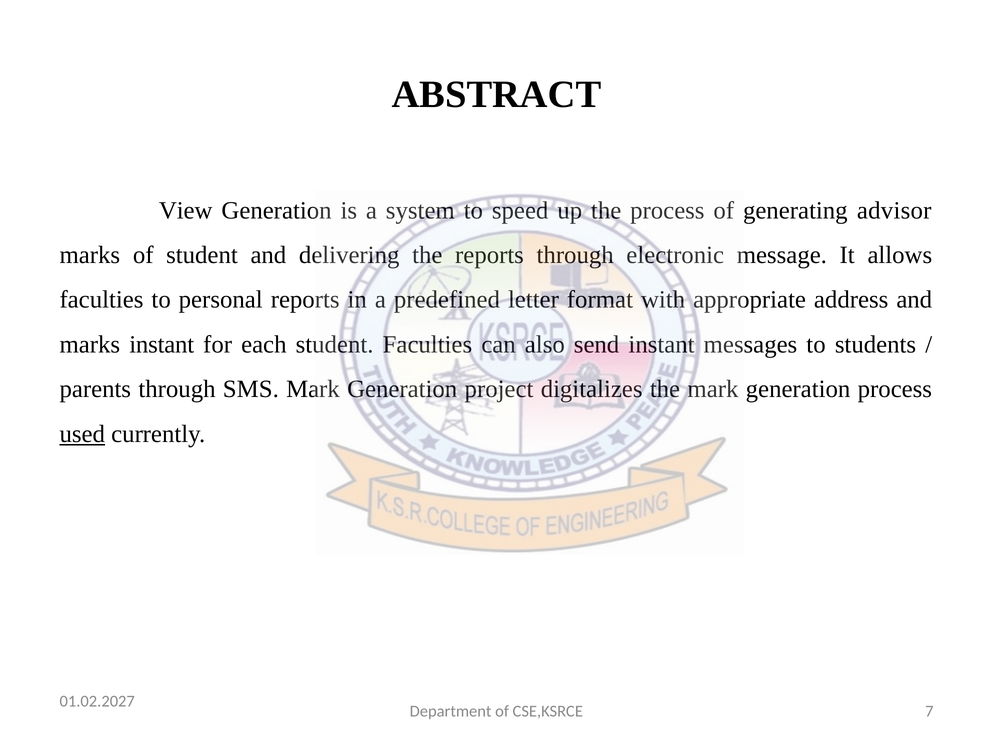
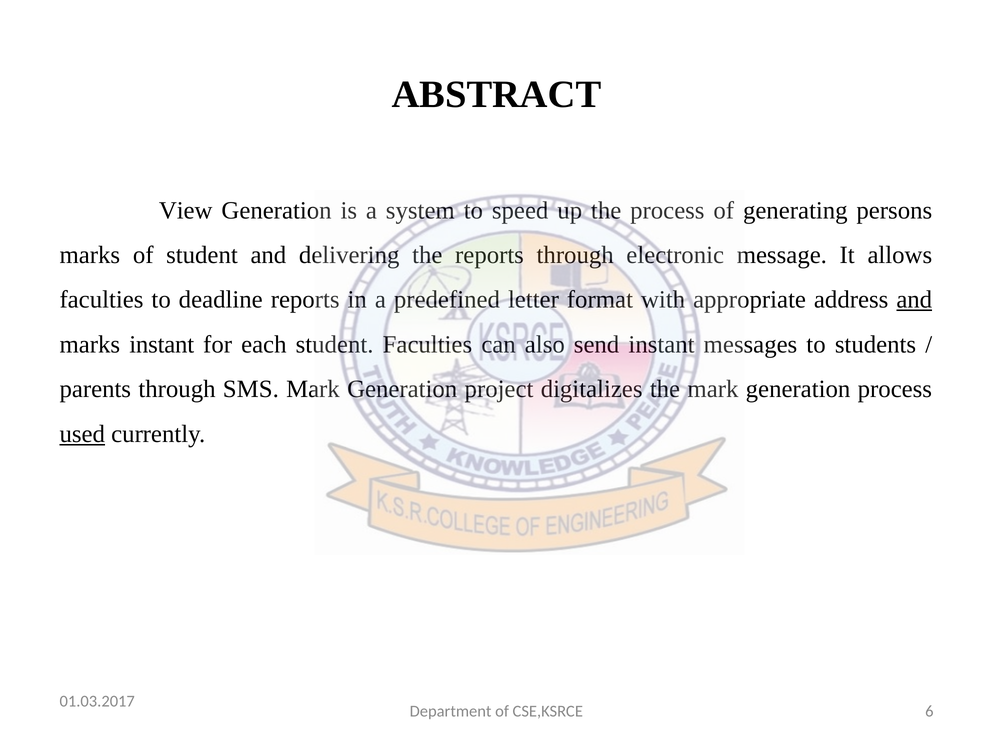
advisor: advisor -> persons
personal: personal -> deadline
and at (914, 300) underline: none -> present
01.02.2027: 01.02.2027 -> 01.03.2017
7: 7 -> 6
